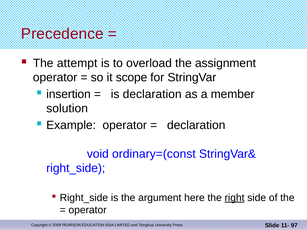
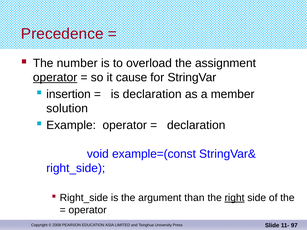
attempt: attempt -> number
operator at (55, 78) underline: none -> present
scope: scope -> cause
ordinary=(const: ordinary=(const -> example=(const
here: here -> than
